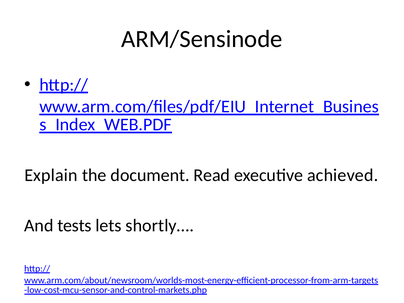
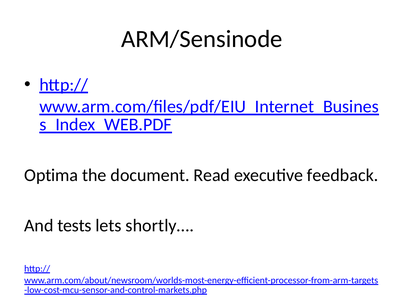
Explain: Explain -> Optima
achieved: achieved -> feedback
